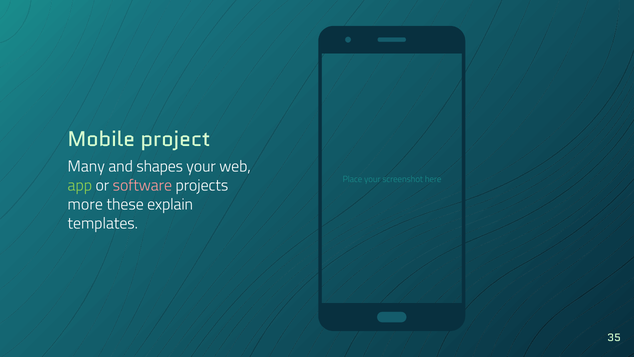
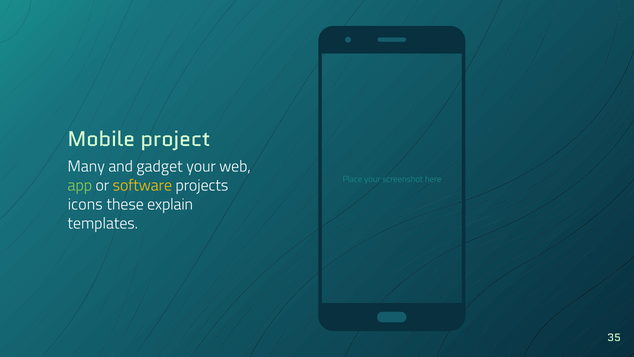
shapes: shapes -> gadget
software colour: pink -> yellow
more: more -> icons
